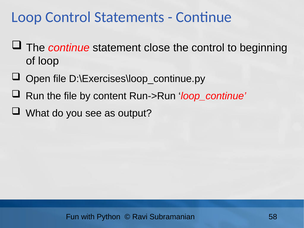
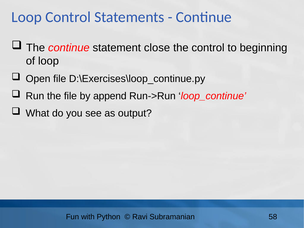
content: content -> append
